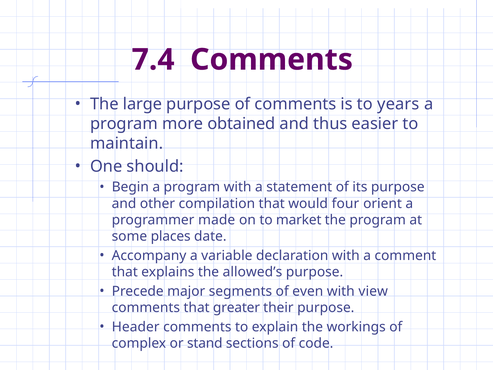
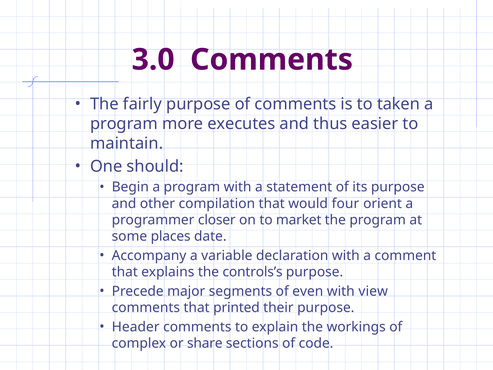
7.4: 7.4 -> 3.0
large: large -> fairly
years: years -> taken
obtained: obtained -> executes
made: made -> closer
allowed’s: allowed’s -> controls’s
greater: greater -> printed
stand: stand -> share
